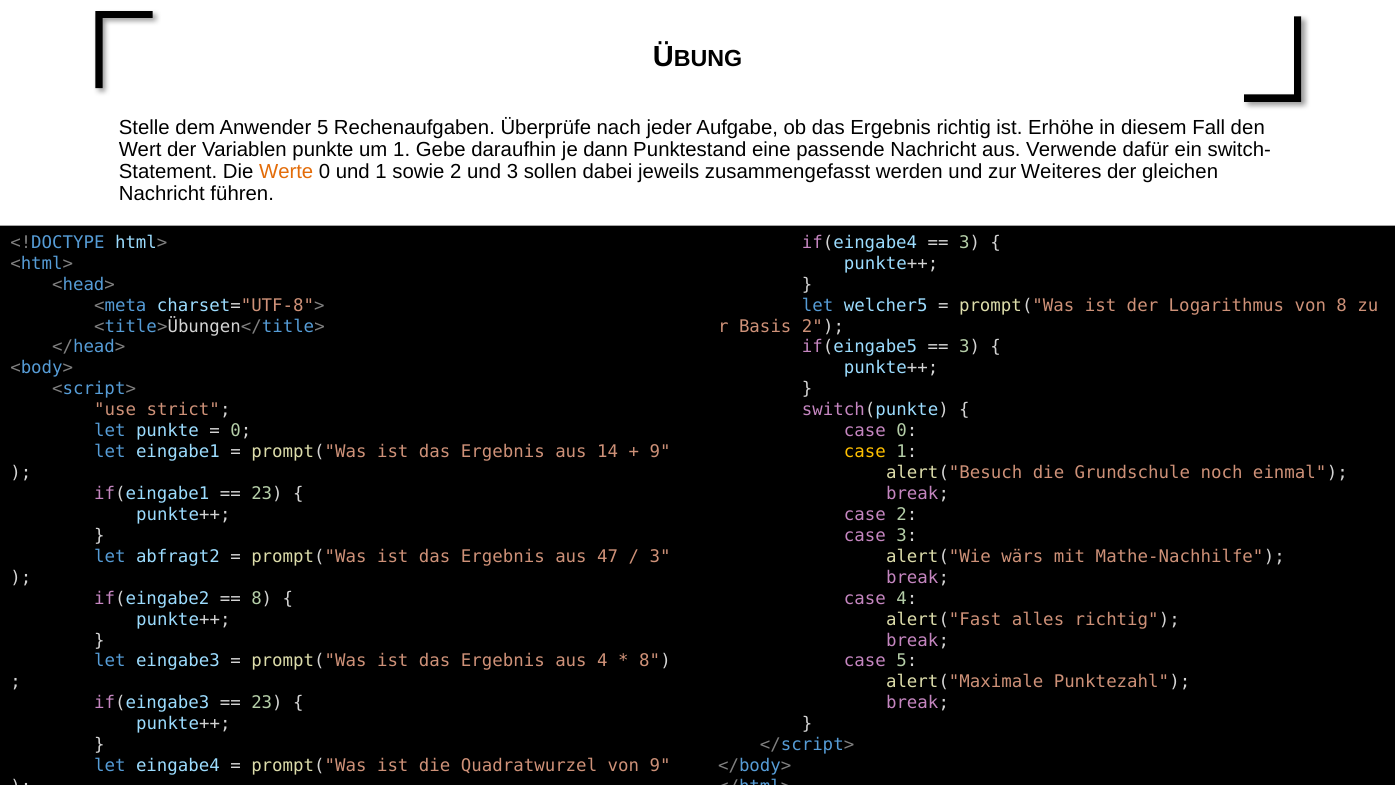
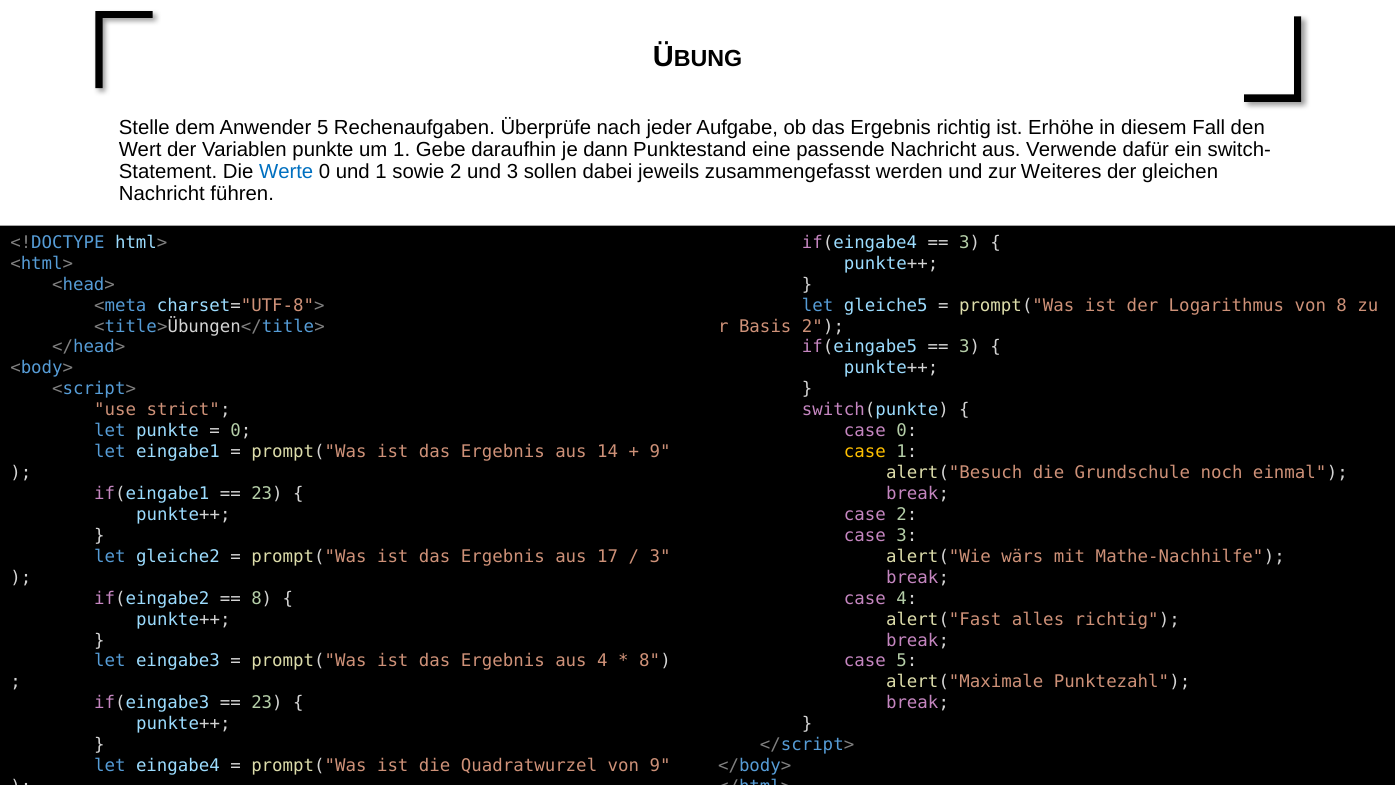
Werte colour: orange -> blue
welcher5: welcher5 -> gleiche5
abfragt2: abfragt2 -> gleiche2
47: 47 -> 17
